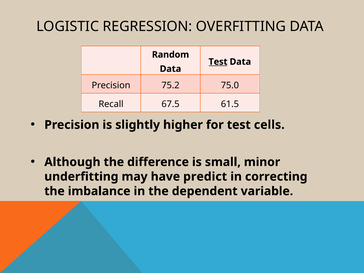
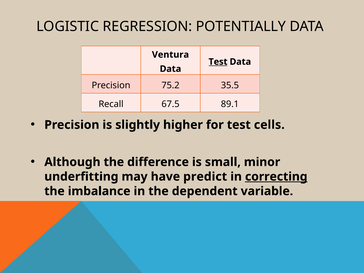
OVERFITTING: OVERFITTING -> POTENTIALLY
Random: Random -> Ventura
75.0: 75.0 -> 35.5
61.5: 61.5 -> 89.1
correcting underline: none -> present
